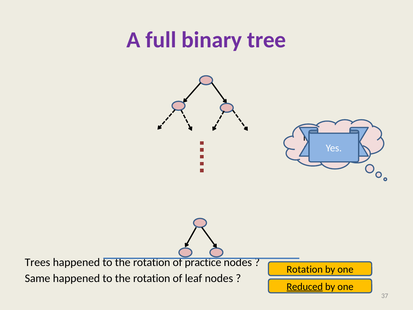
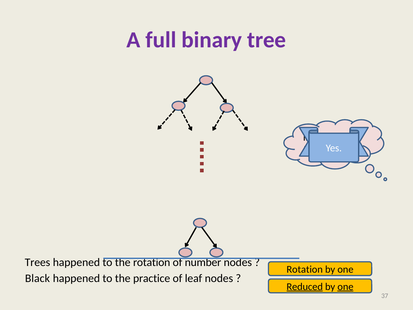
practice: practice -> number
Same: Same -> Black
rotation at (152, 278): rotation -> practice
one at (345, 286) underline: none -> present
